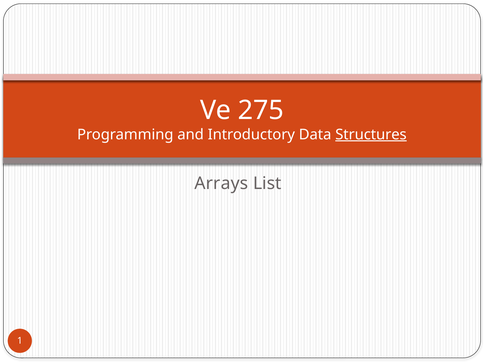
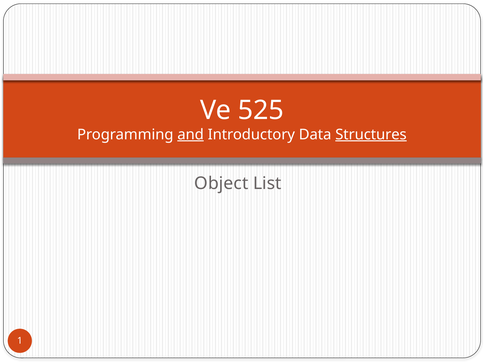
275: 275 -> 525
and underline: none -> present
Arrays: Arrays -> Object
